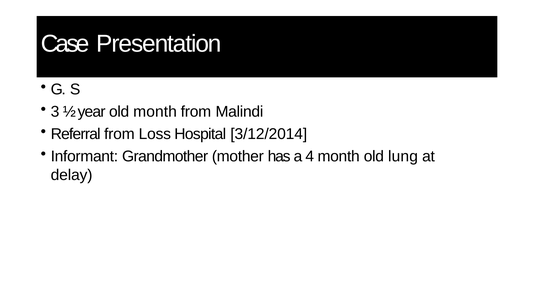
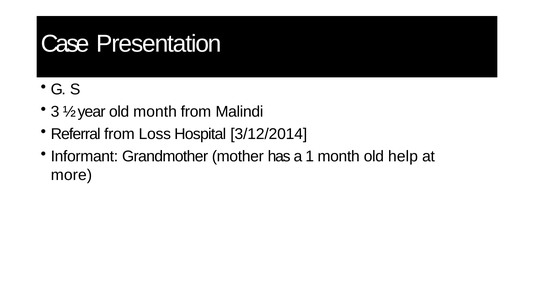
4: 4 -> 1
lung: lung -> help
delay: delay -> more
